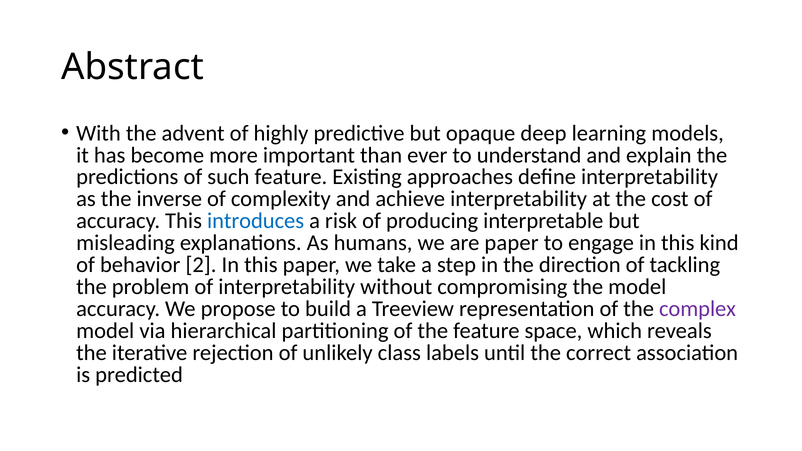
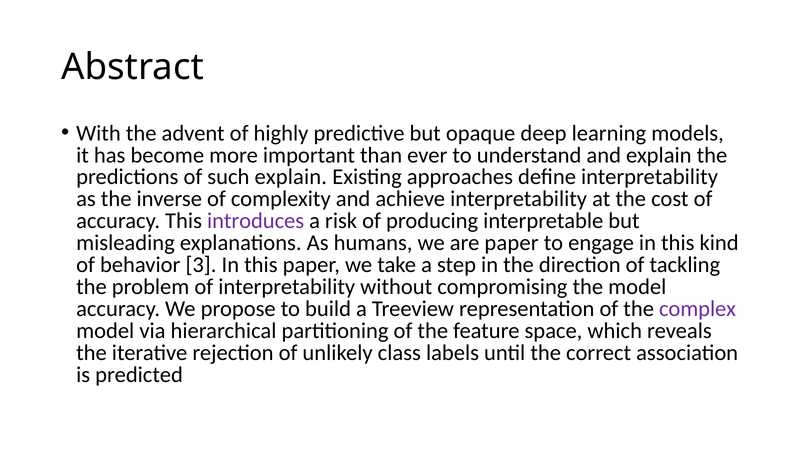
such feature: feature -> explain
introduces colour: blue -> purple
2: 2 -> 3
